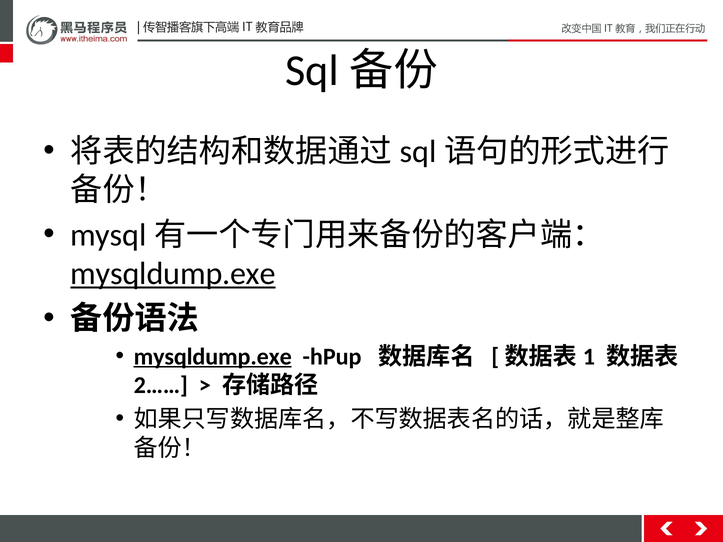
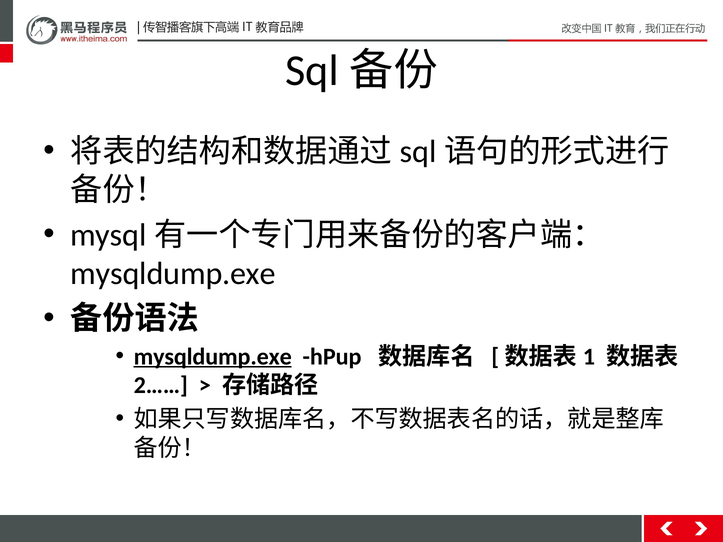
mysqldump.exe at (173, 274) underline: present -> none
